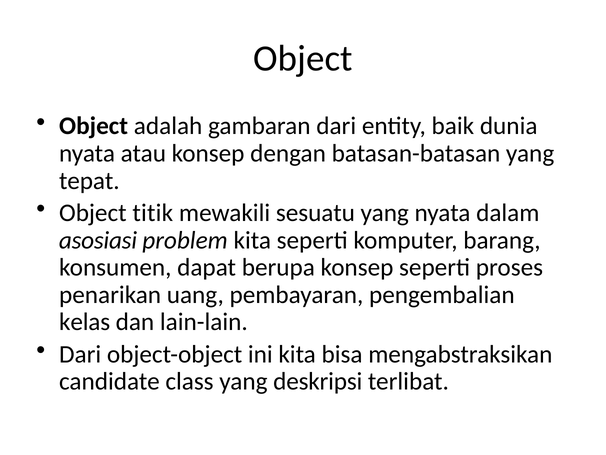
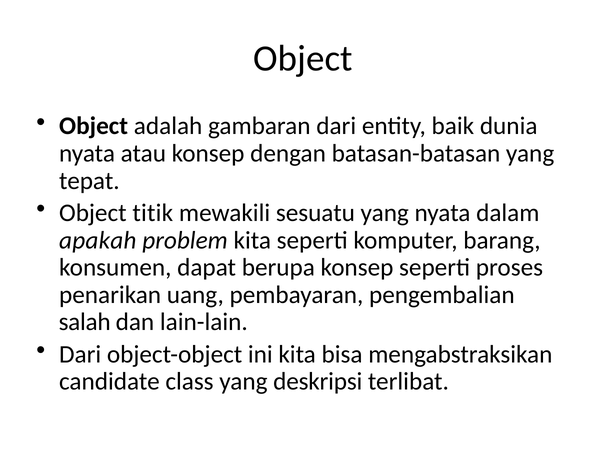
asosiasi: asosiasi -> apakah
kelas: kelas -> salah
